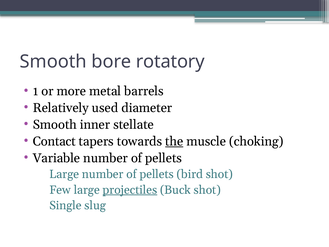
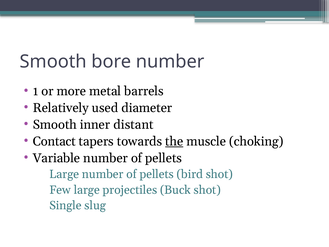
bore rotatory: rotatory -> number
stellate: stellate -> distant
projectiles underline: present -> none
